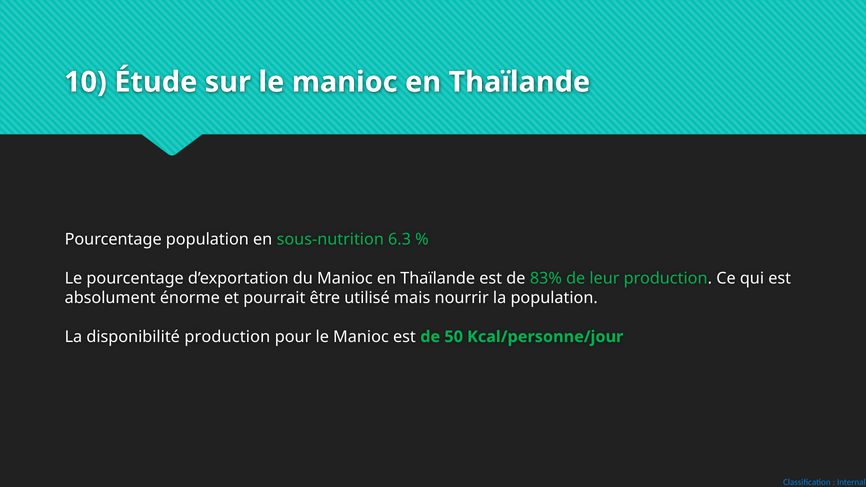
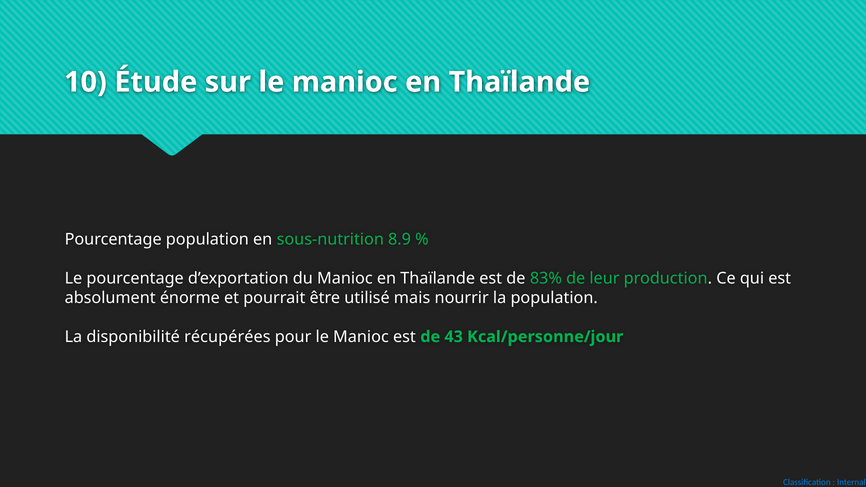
6.3: 6.3 -> 8.9
disponibilité production: production -> récupérées
50: 50 -> 43
